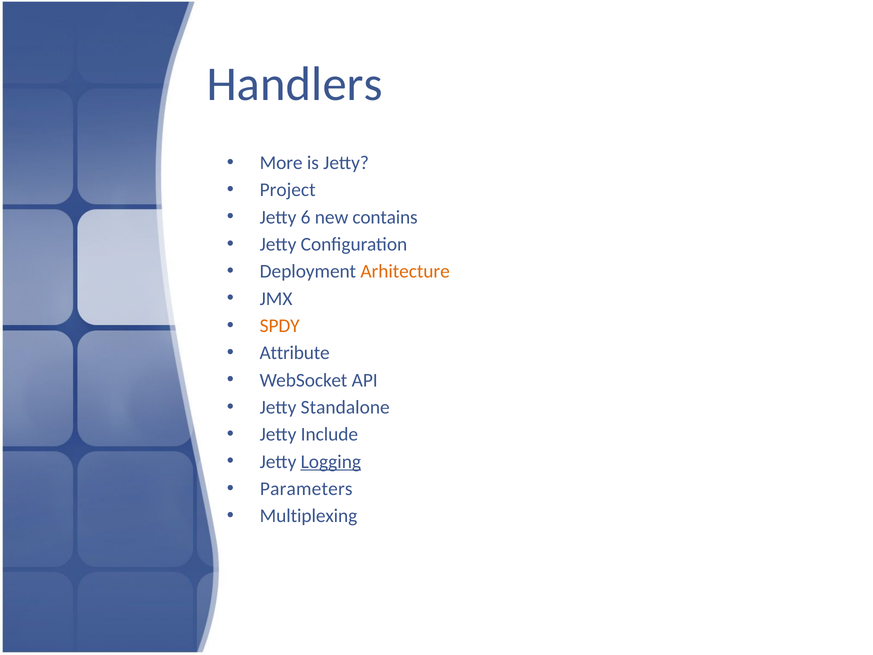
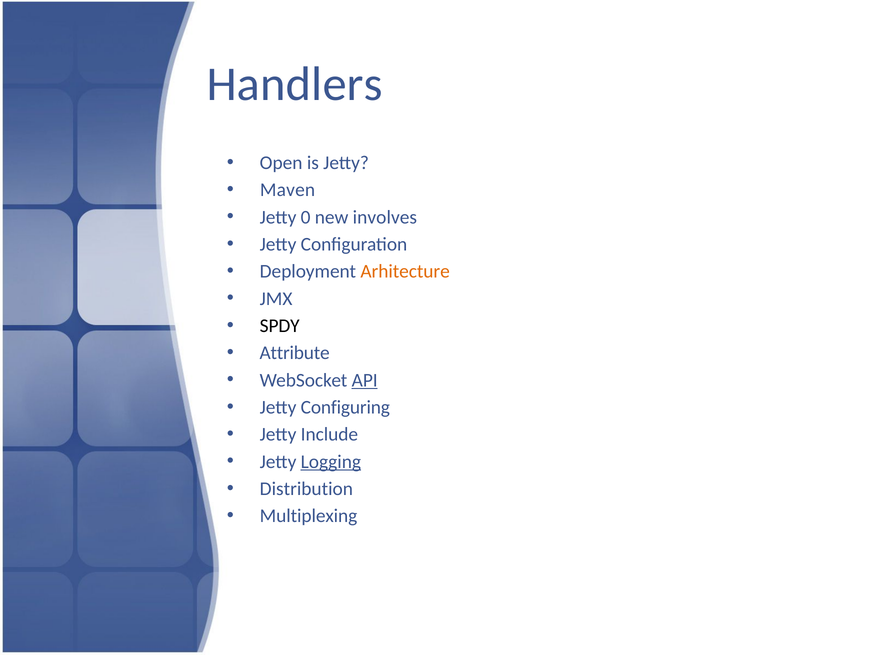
More: More -> Open
Project: Project -> Maven
6: 6 -> 0
contains: contains -> involves
SPDY colour: orange -> black
API underline: none -> present
Standalone: Standalone -> Configuring
Parameters: Parameters -> Distribution
